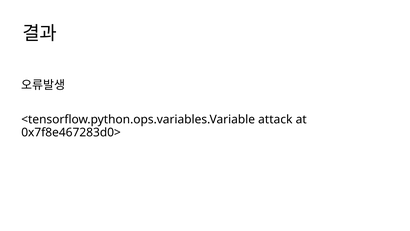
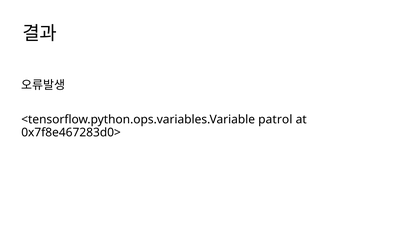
attack: attack -> patrol
